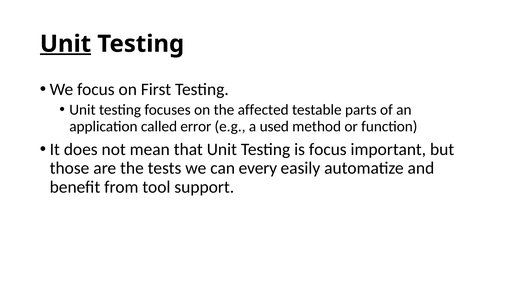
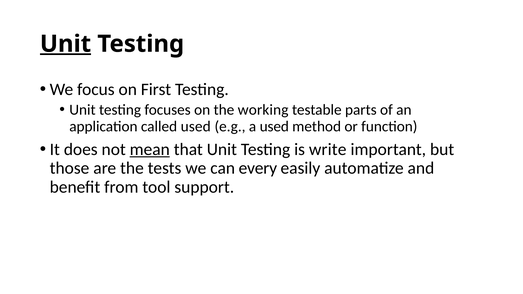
affected: affected -> working
called error: error -> used
mean underline: none -> present
is focus: focus -> write
